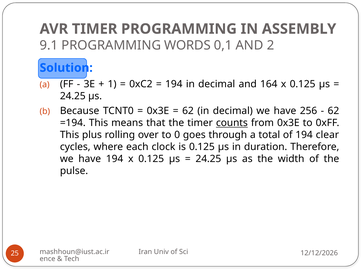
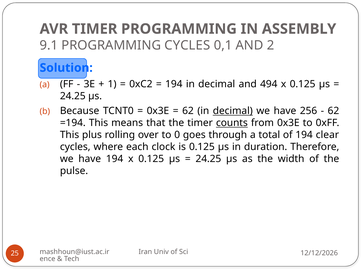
PROGRAMMING WORDS: WORDS -> CYCLES
164: 164 -> 494
decimal at (233, 111) underline: none -> present
